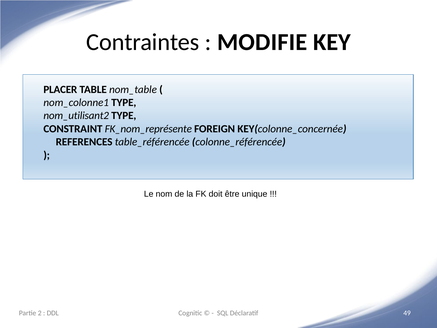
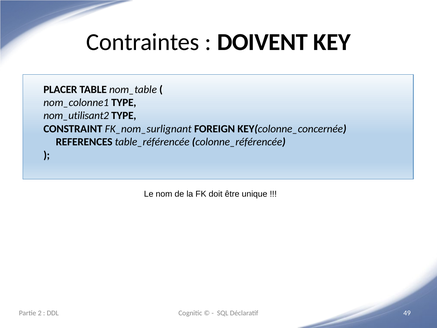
MODIFIE: MODIFIE -> DOIVENT
FK_nom_représente: FK_nom_représente -> FK_nom_surlignant
